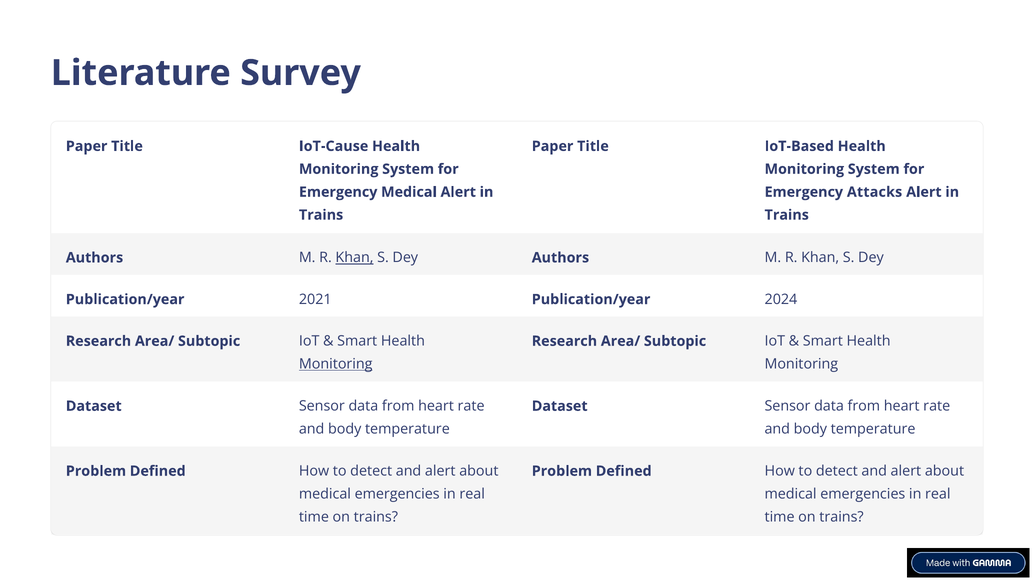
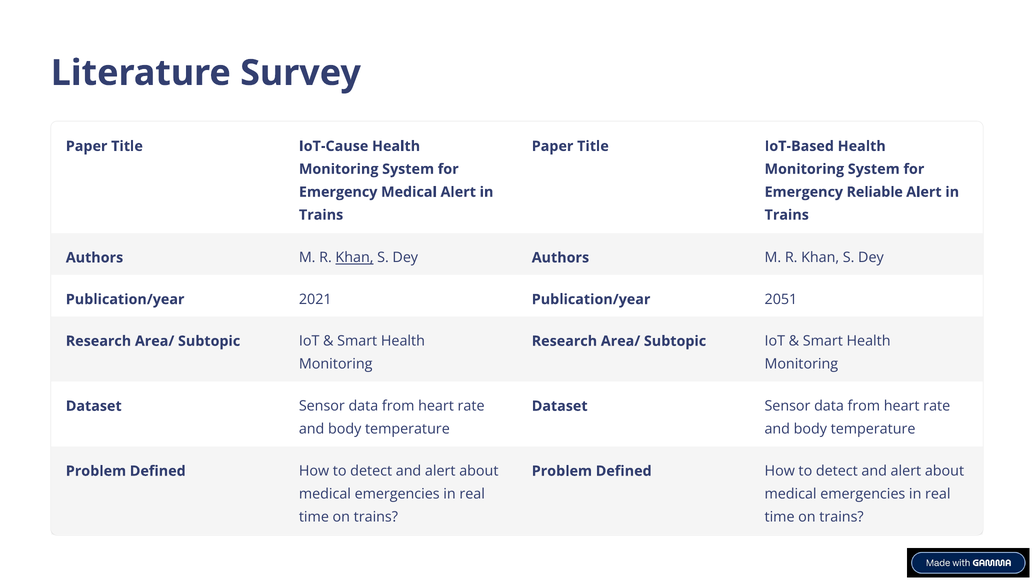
Attacks: Attacks -> Reliable
2024: 2024 -> 2051
Monitoring at (336, 364) underline: present -> none
